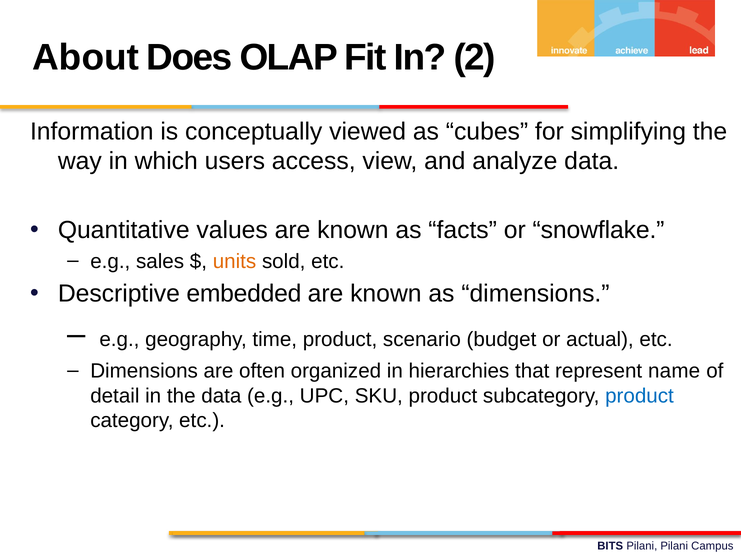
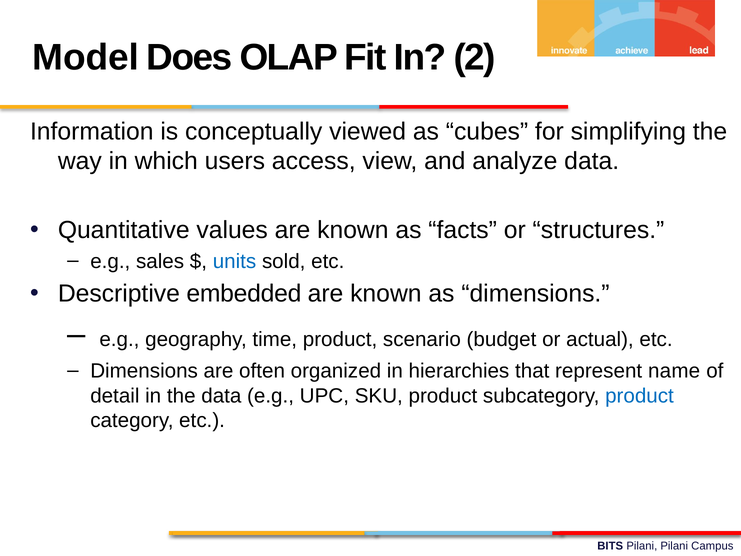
About: About -> Model
snowflake: snowflake -> structures
units colour: orange -> blue
